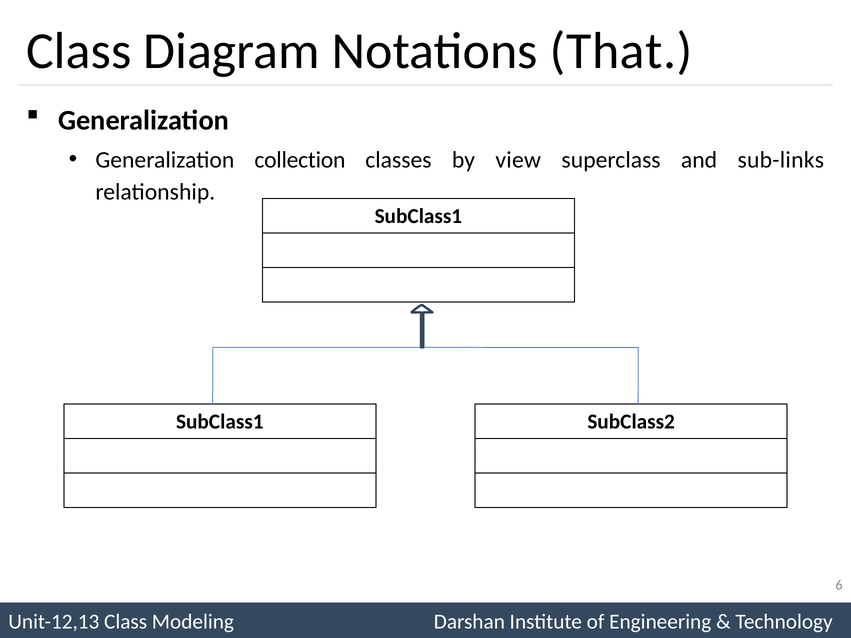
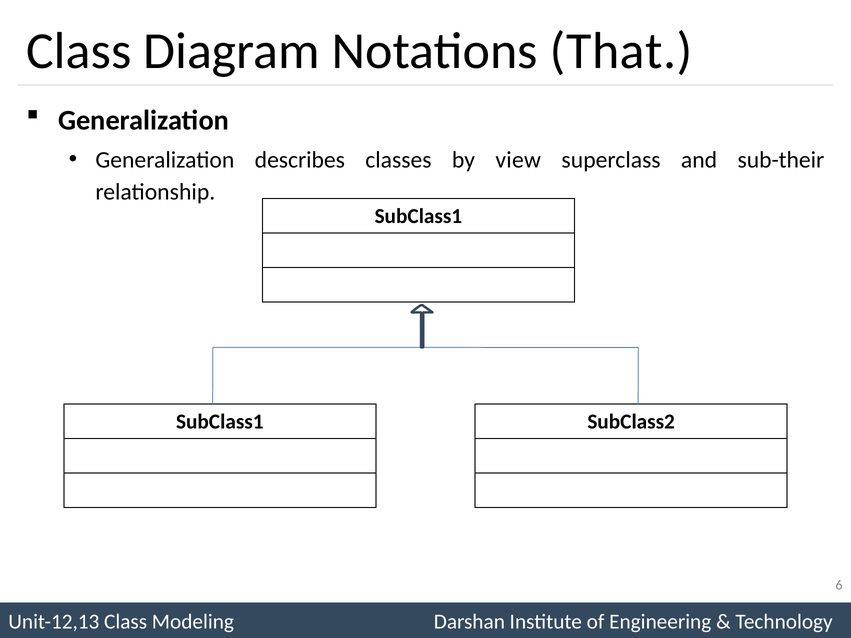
collection: collection -> describes
sub-links: sub-links -> sub-their
